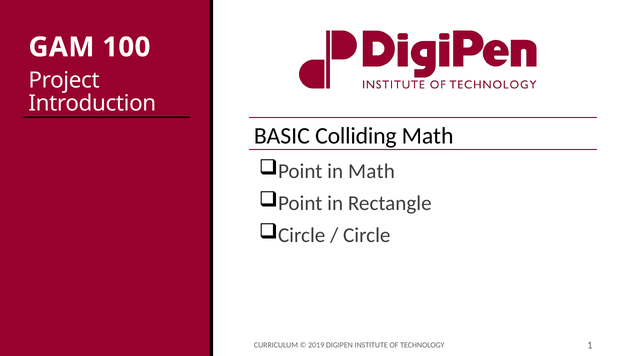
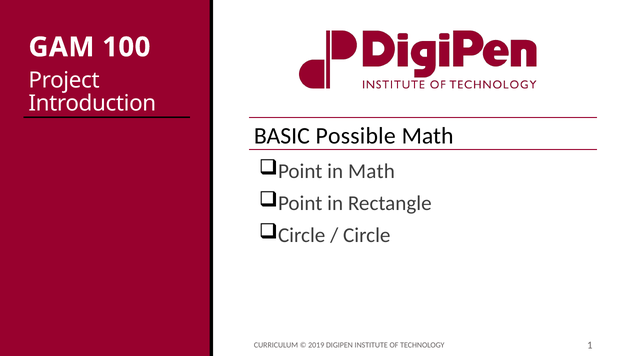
Colliding: Colliding -> Possible
